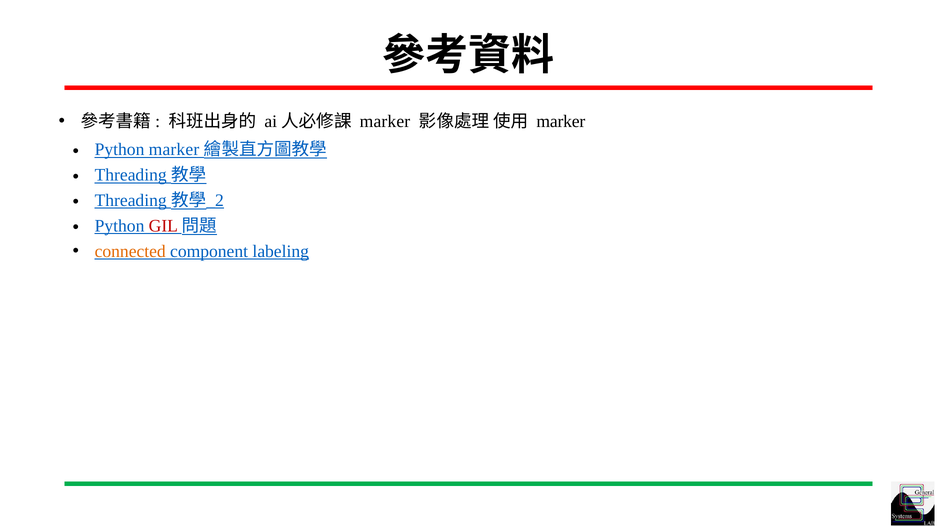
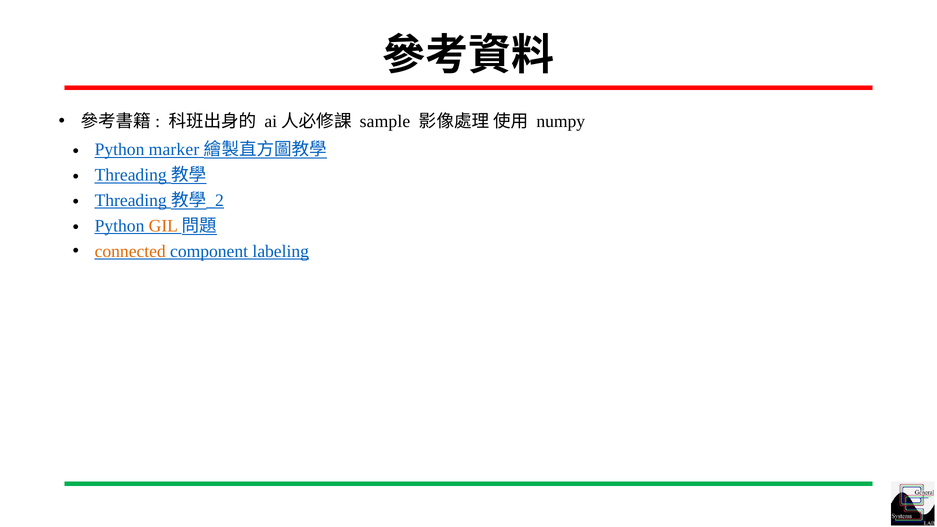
marker at (385, 121): marker -> sample
marker at (561, 121): marker -> numpy
GIL colour: red -> orange
